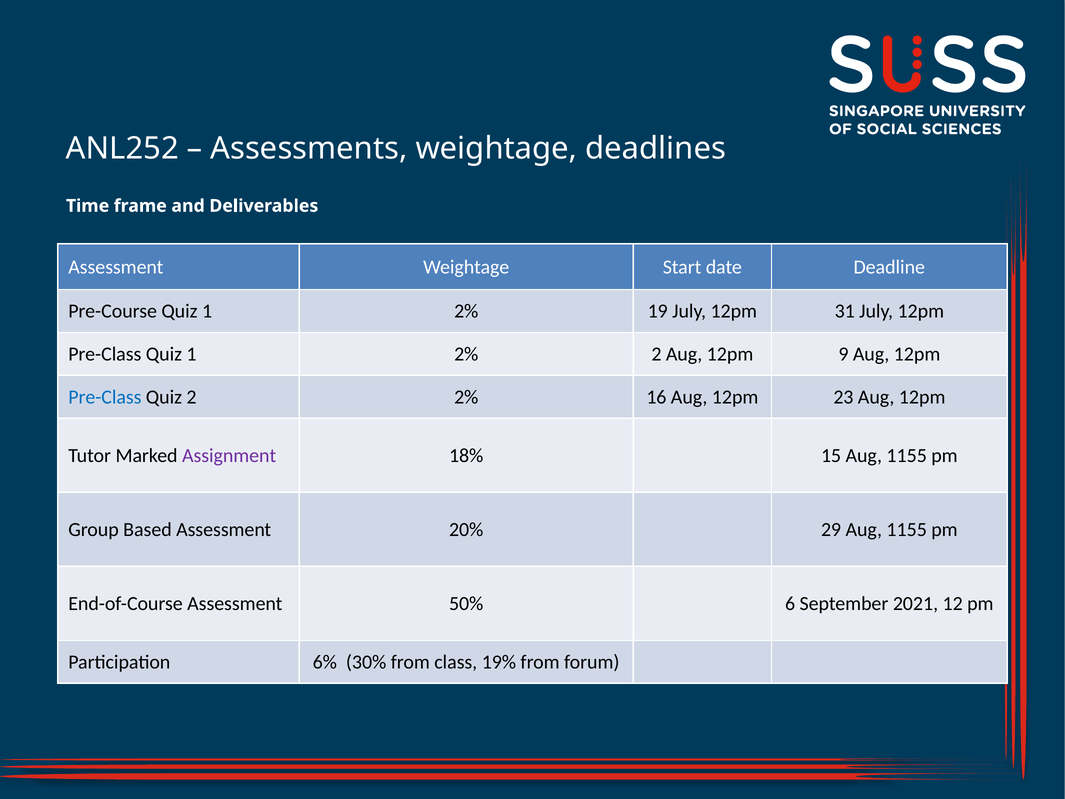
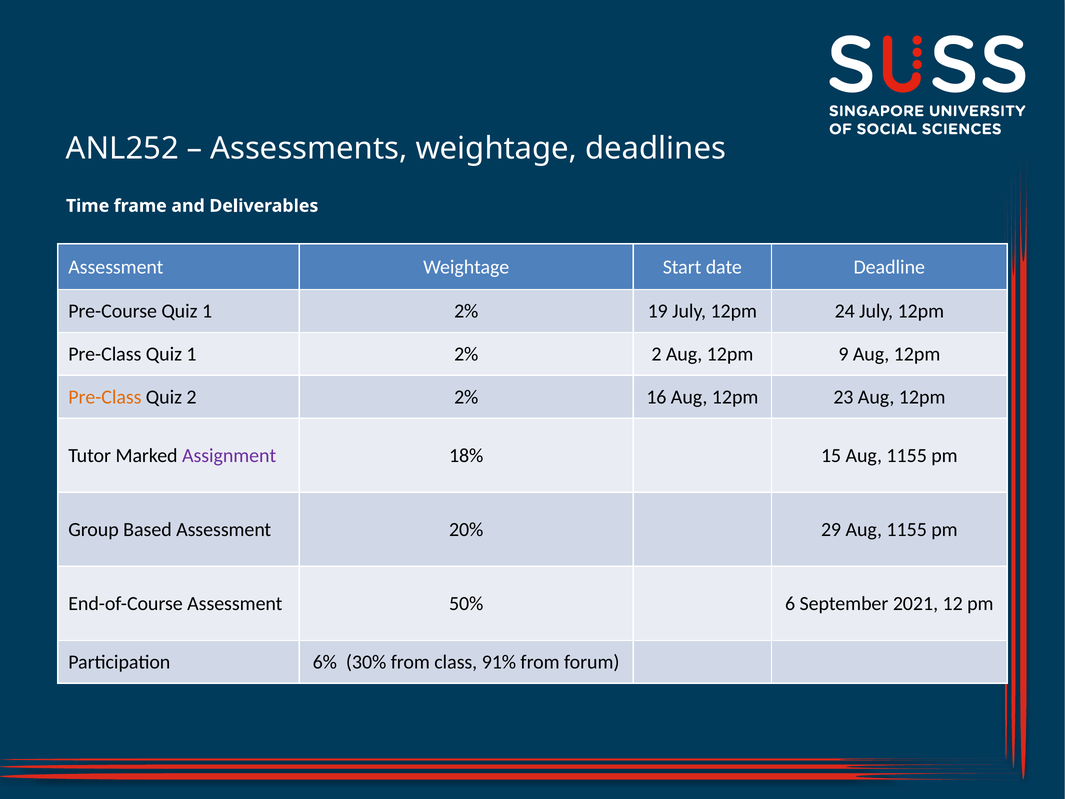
31: 31 -> 24
Pre-Class at (105, 397) colour: blue -> orange
19%: 19% -> 91%
